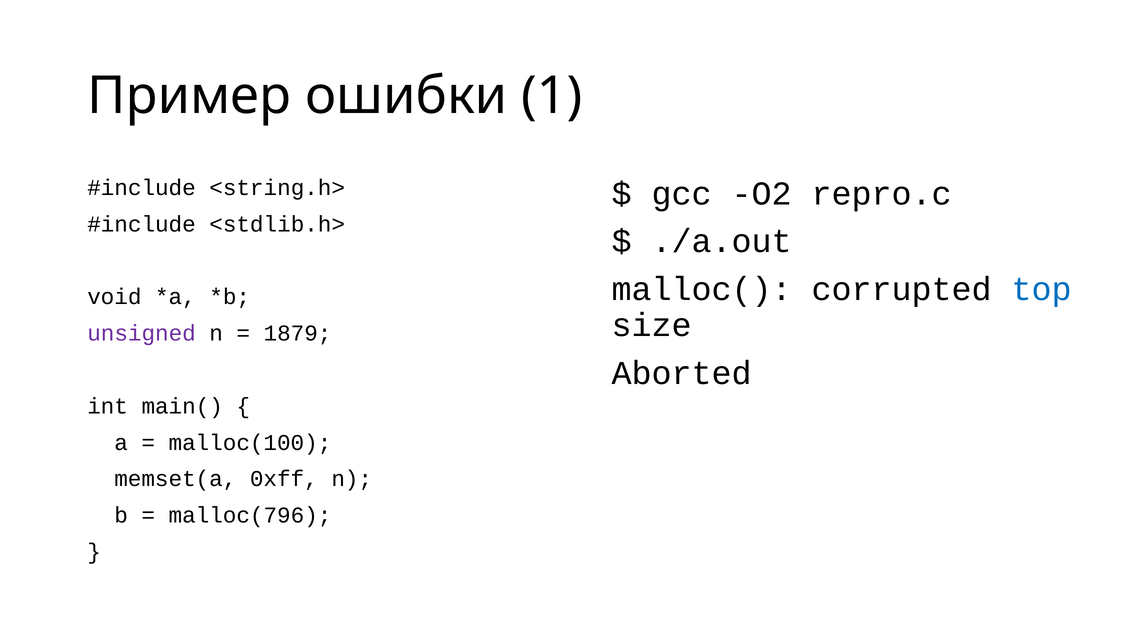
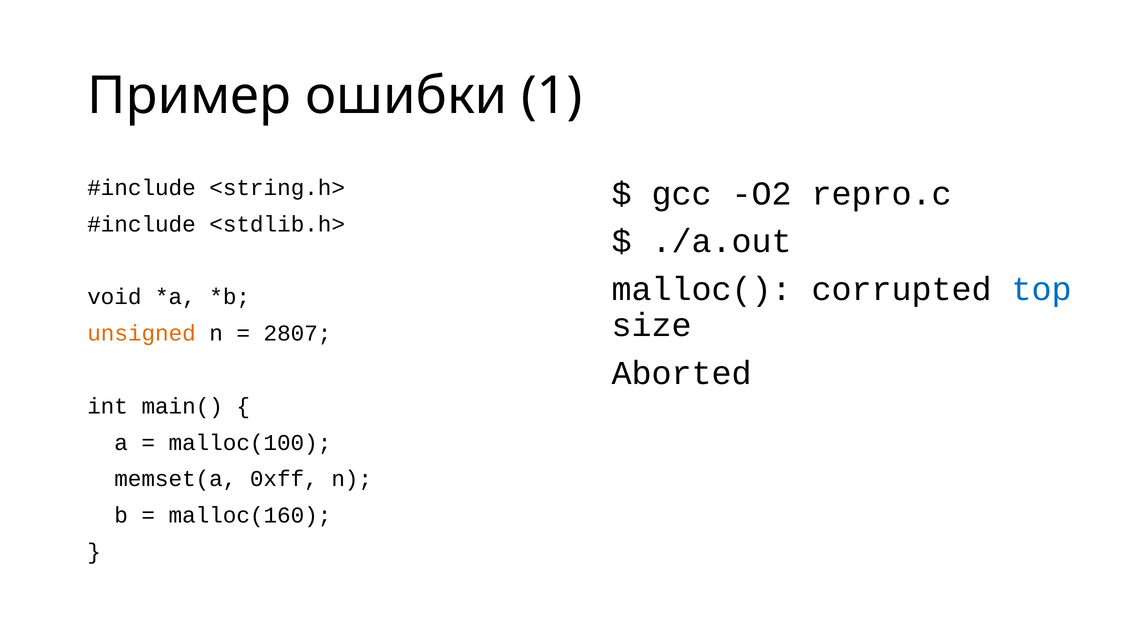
unsigned colour: purple -> orange
1879: 1879 -> 2807
malloc(796: malloc(796 -> malloc(160
